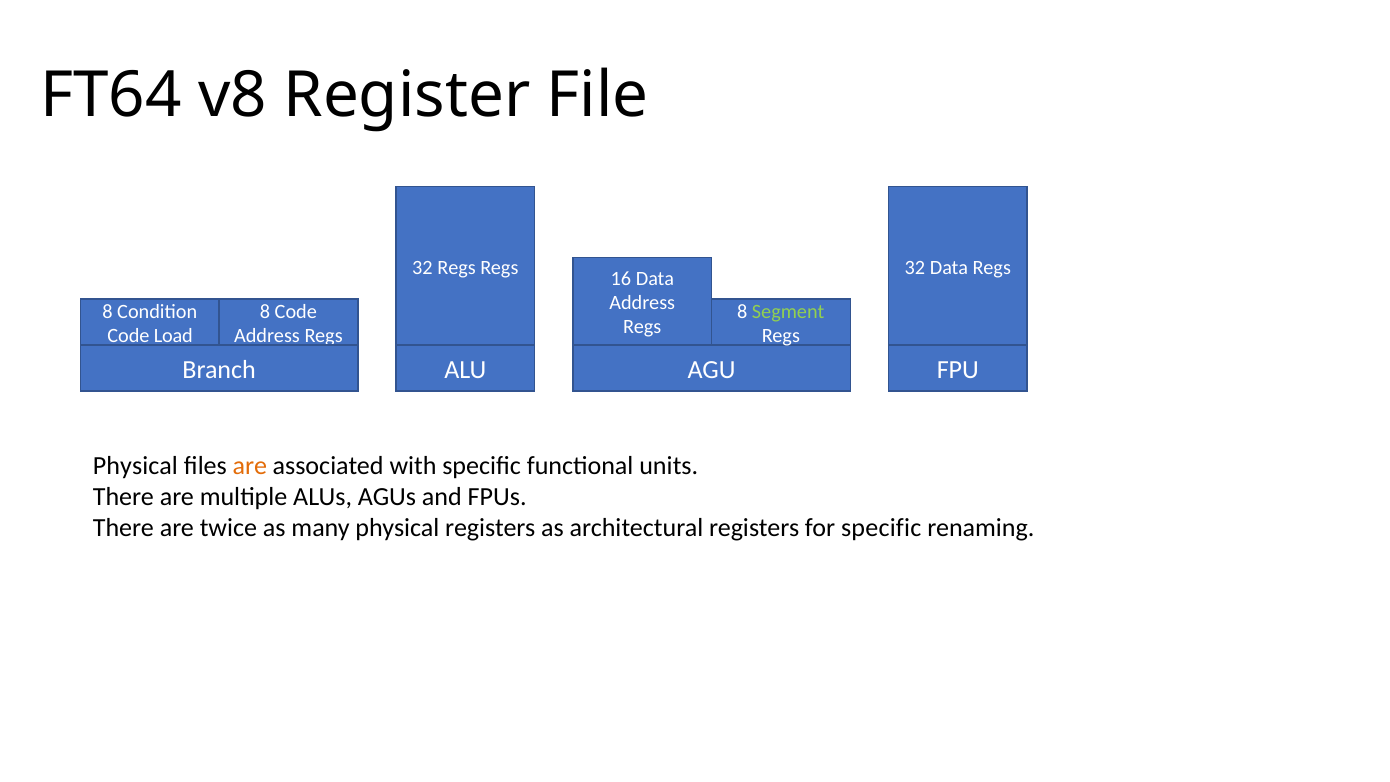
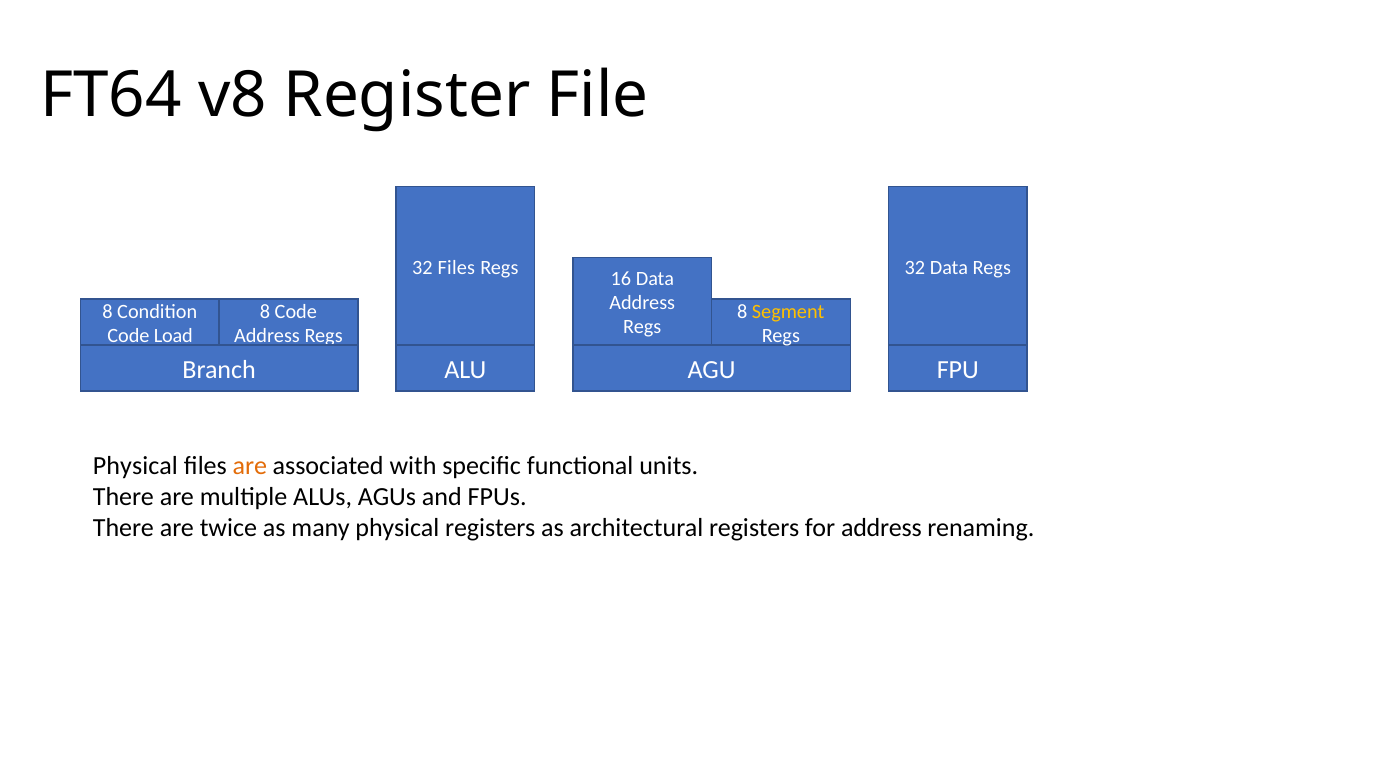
32 Regs: Regs -> Files
Segment colour: light green -> yellow
for specific: specific -> address
